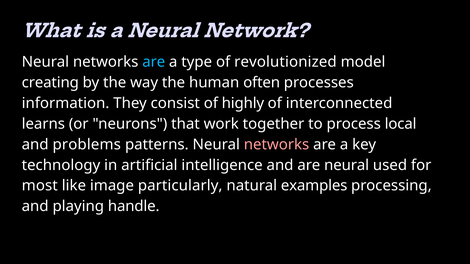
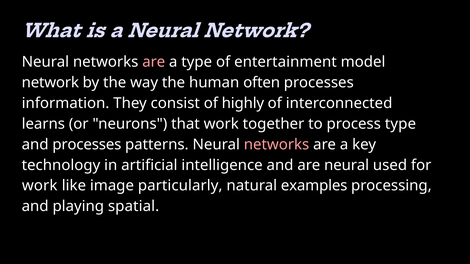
are at (154, 62) colour: light blue -> pink
revolutionized: revolutionized -> entertainment
creating at (50, 83): creating -> network
process local: local -> type
and problems: problems -> processes
most at (40, 186): most -> work
handle: handle -> spatial
